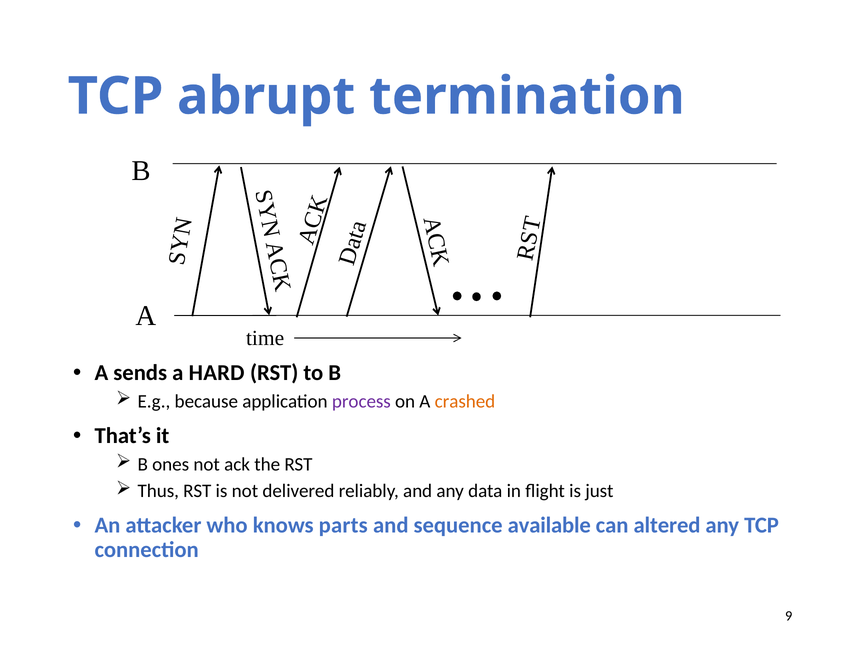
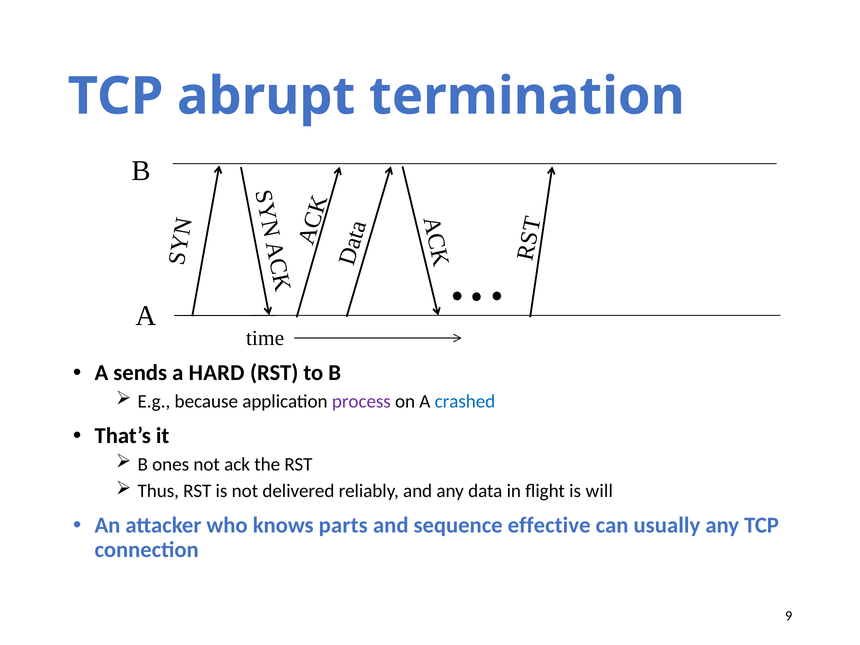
crashed colour: orange -> blue
just: just -> will
available: available -> effective
altered: altered -> usually
